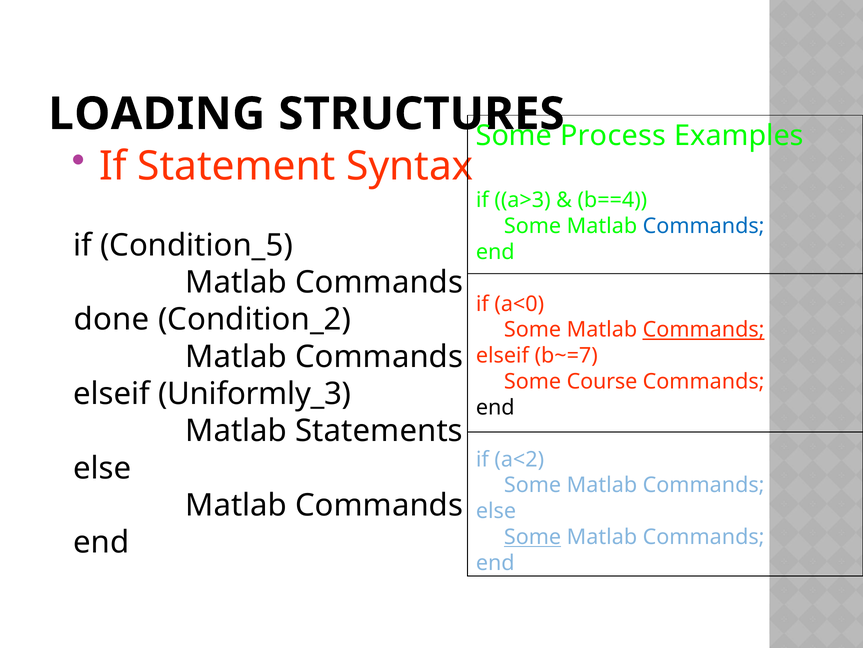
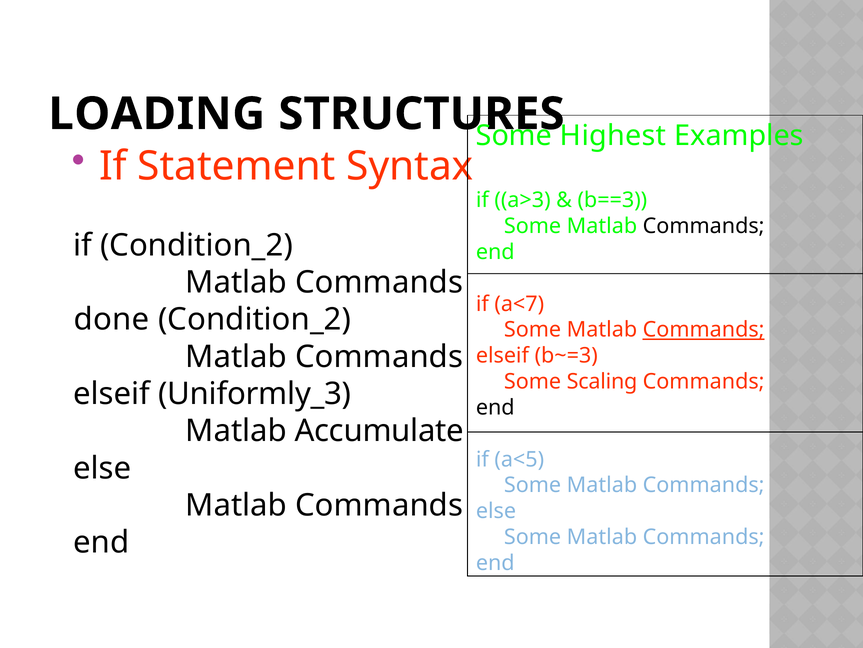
Process: Process -> Highest
b==4: b==4 -> b==3
Commands at (704, 226) colour: blue -> black
if Condition_5: Condition_5 -> Condition_2
a<0: a<0 -> a<7
b~=7: b~=7 -> b~=3
Course: Course -> Scaling
Statements: Statements -> Accumulate
a<2: a<2 -> a<5
Some at (533, 537) underline: present -> none
